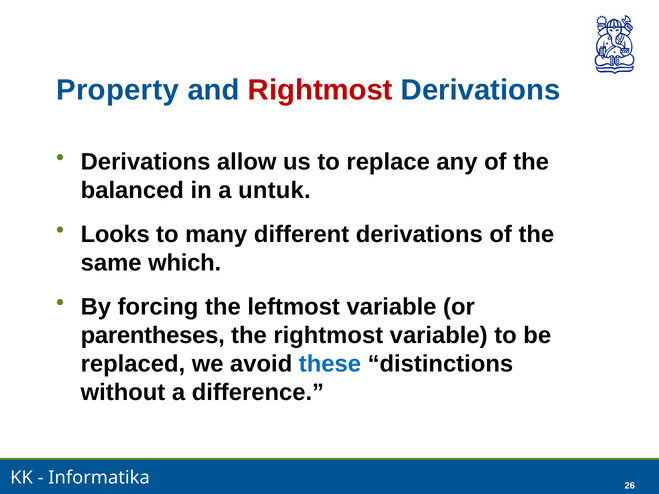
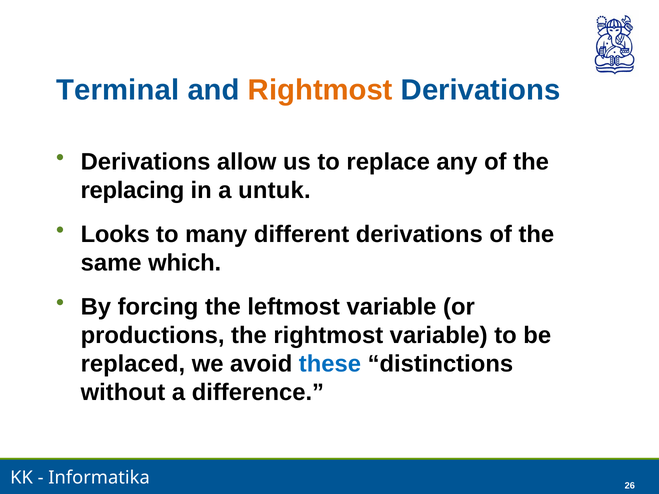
Property: Property -> Terminal
Rightmost at (320, 90) colour: red -> orange
balanced: balanced -> replacing
parentheses: parentheses -> productions
